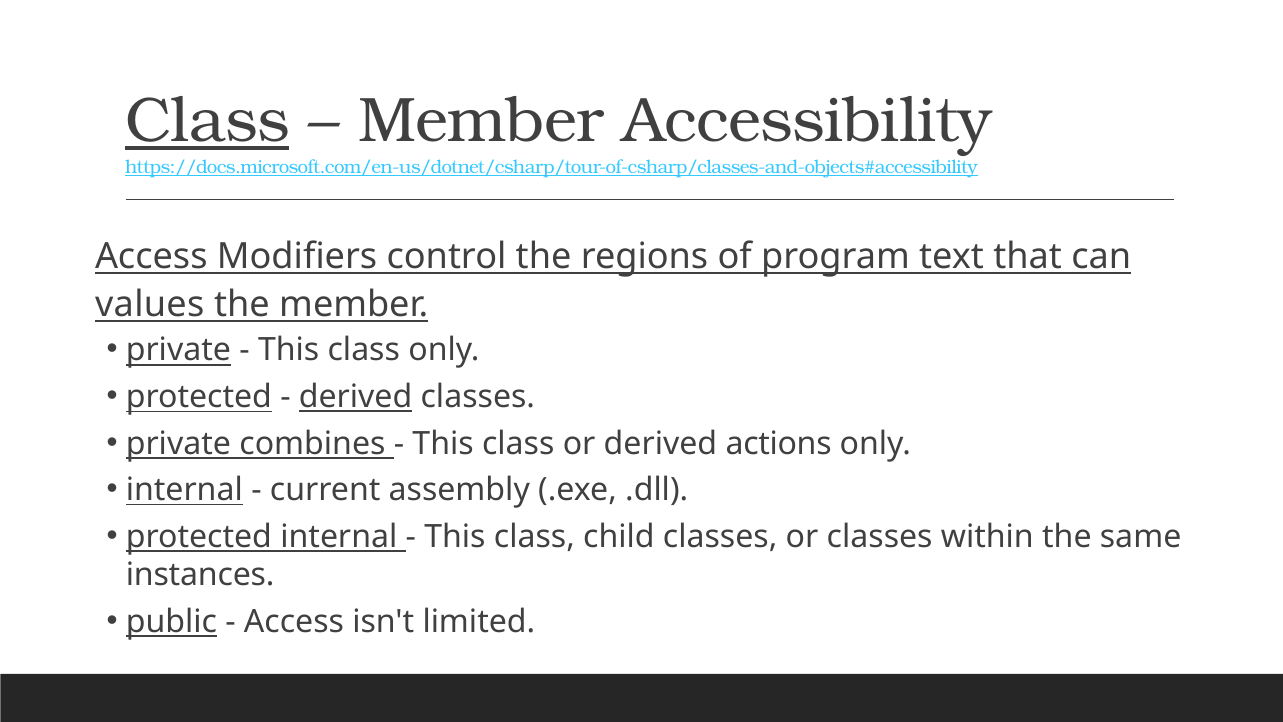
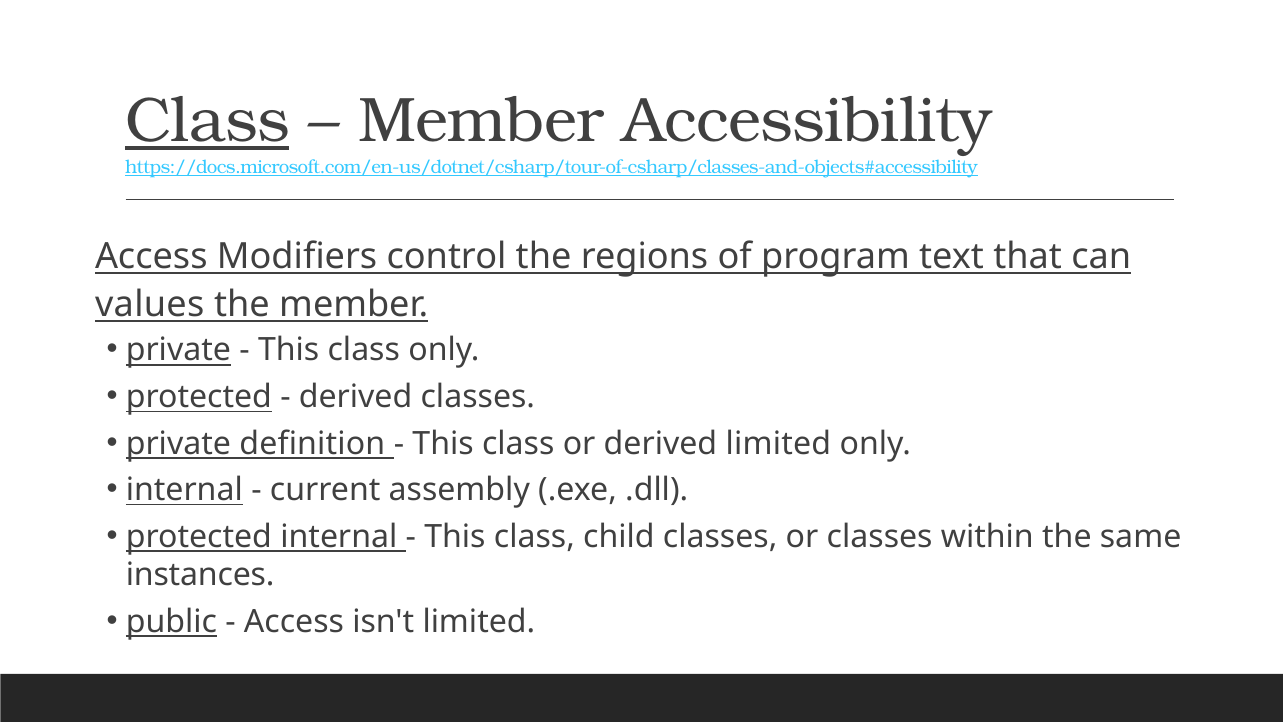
derived at (356, 397) underline: present -> none
combines: combines -> definition
derived actions: actions -> limited
